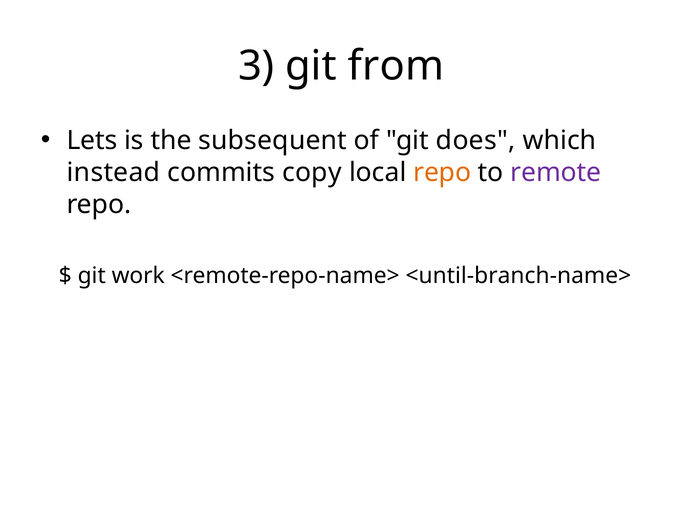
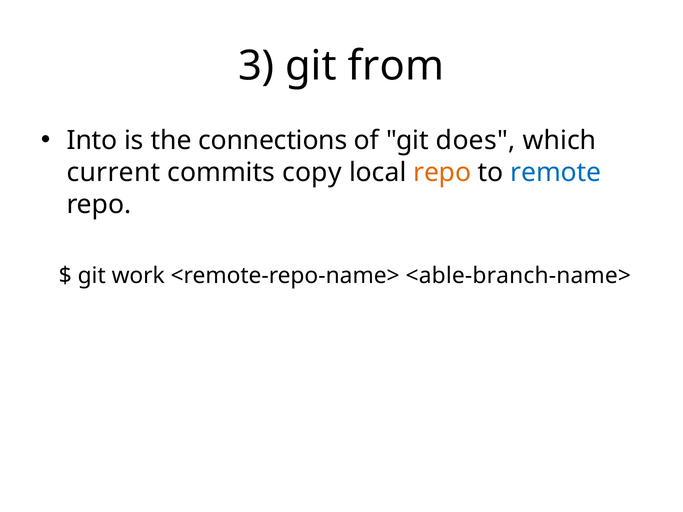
Lets: Lets -> Into
subsequent: subsequent -> connections
instead: instead -> current
remote colour: purple -> blue
<until-branch-name>: <until-branch-name> -> <able-branch-name>
